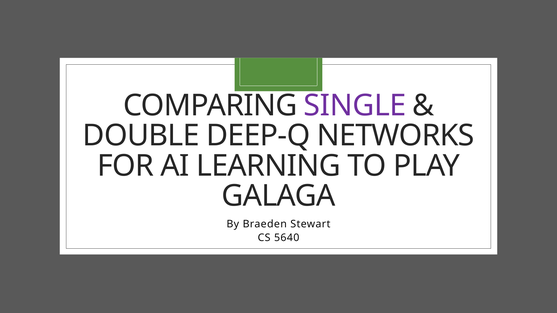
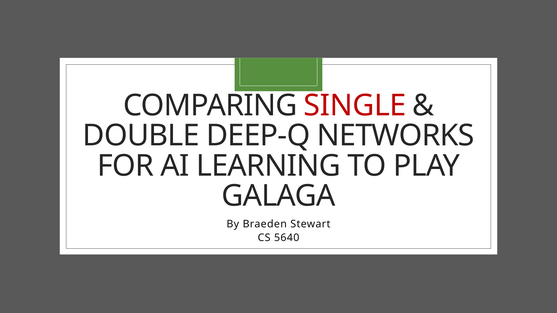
SINGLE colour: purple -> red
